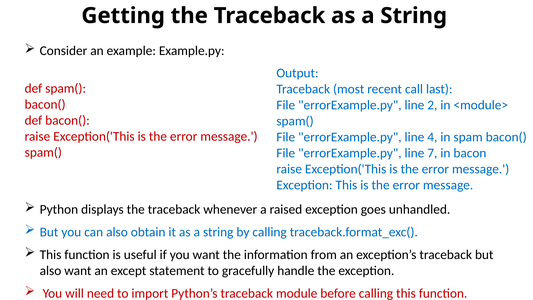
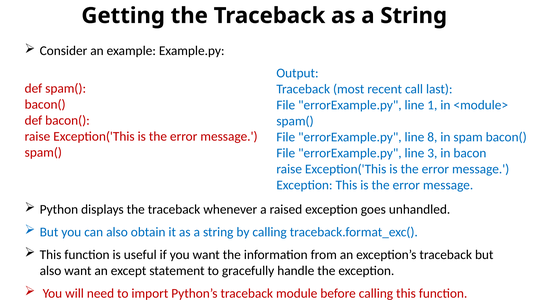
2: 2 -> 1
4: 4 -> 8
7: 7 -> 3
